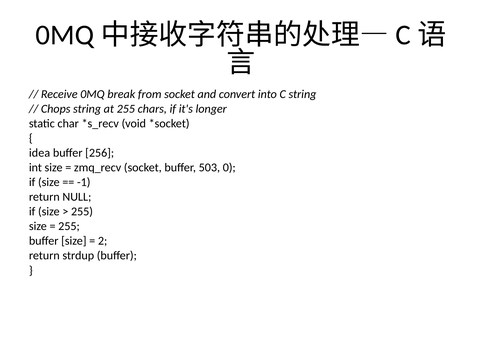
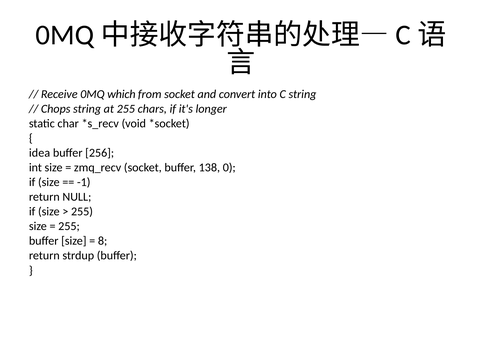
break: break -> which
503: 503 -> 138
2: 2 -> 8
